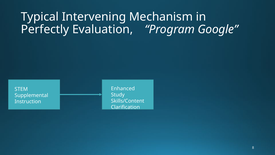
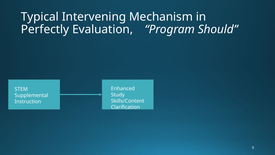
Google: Google -> Should
